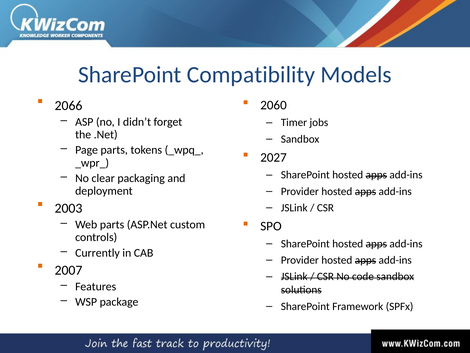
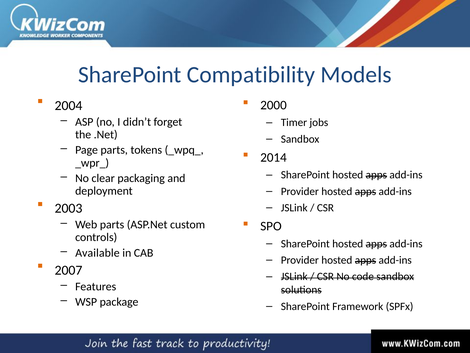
2066: 2066 -> 2004
2060: 2060 -> 2000
2027: 2027 -> 2014
Currently: Currently -> Available
